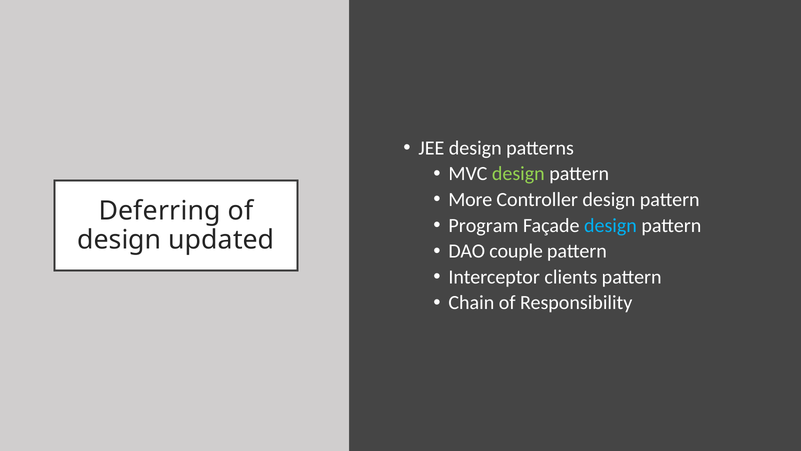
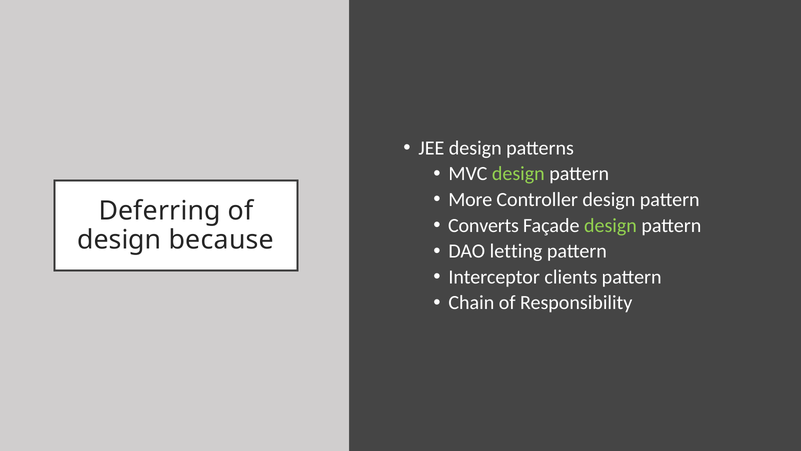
Program: Program -> Converts
design at (610, 225) colour: light blue -> light green
updated: updated -> because
couple: couple -> letting
